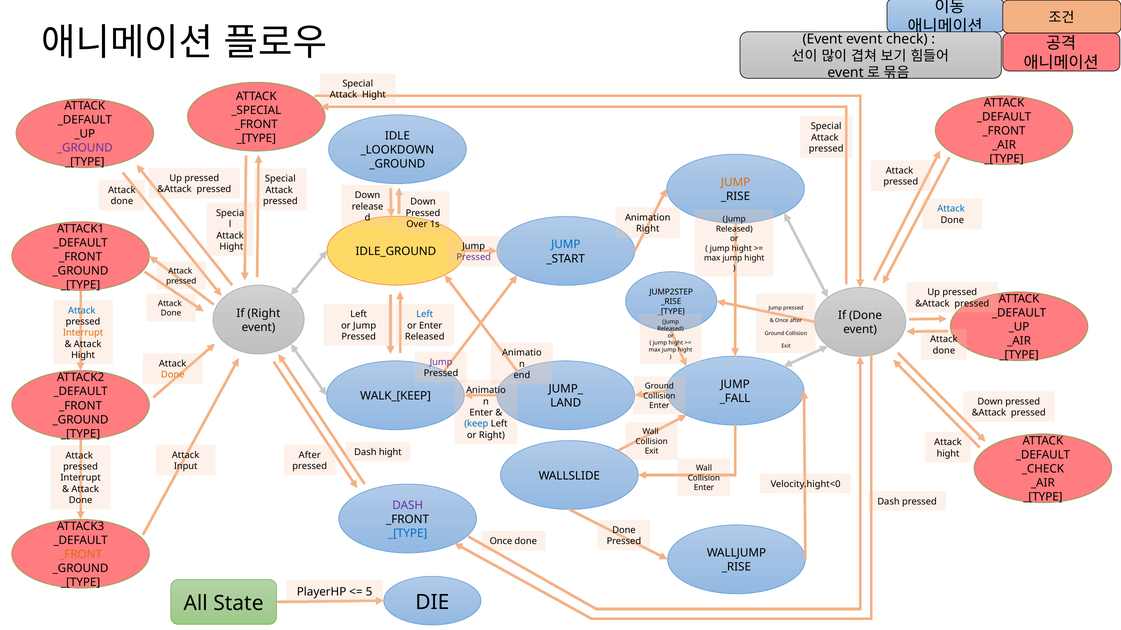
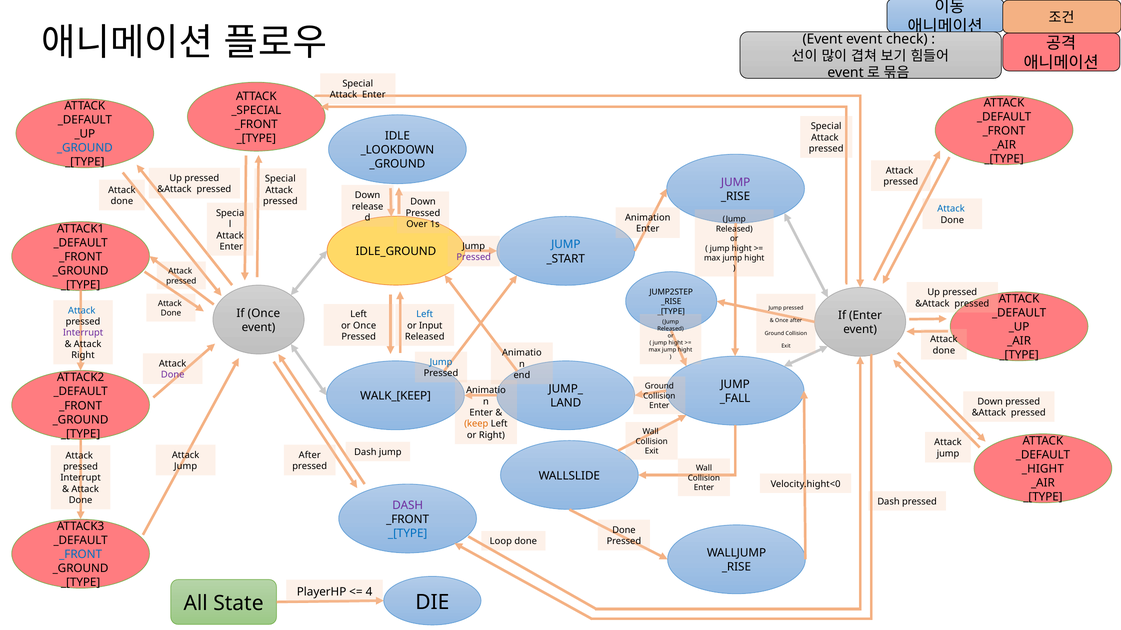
Hight at (374, 95): Hight -> Enter
_GROUND at (85, 148) colour: purple -> blue
JUMP at (736, 183) colour: orange -> purple
Right at (648, 229): Right -> Enter
Hight at (231, 247): Hight -> Enter
If Right: Right -> Once
If Done: Done -> Enter
or Jump: Jump -> Once
or Enter: Enter -> Input
Interrupt at (83, 333) colour: orange -> purple
Hight at (83, 356): Hight -> Right
Jump at (441, 362) colour: purple -> blue
Done at (173, 375) colour: orange -> purple
keep colour: blue -> orange
Dash hight: hight -> jump
hight at (948, 454): hight -> jump
Input at (186, 467): Input -> Jump
_CHECK: _CHECK -> _HIGHT
Once at (501, 542): Once -> Loop
_FRONT at (81, 555) colour: orange -> blue
5: 5 -> 4
